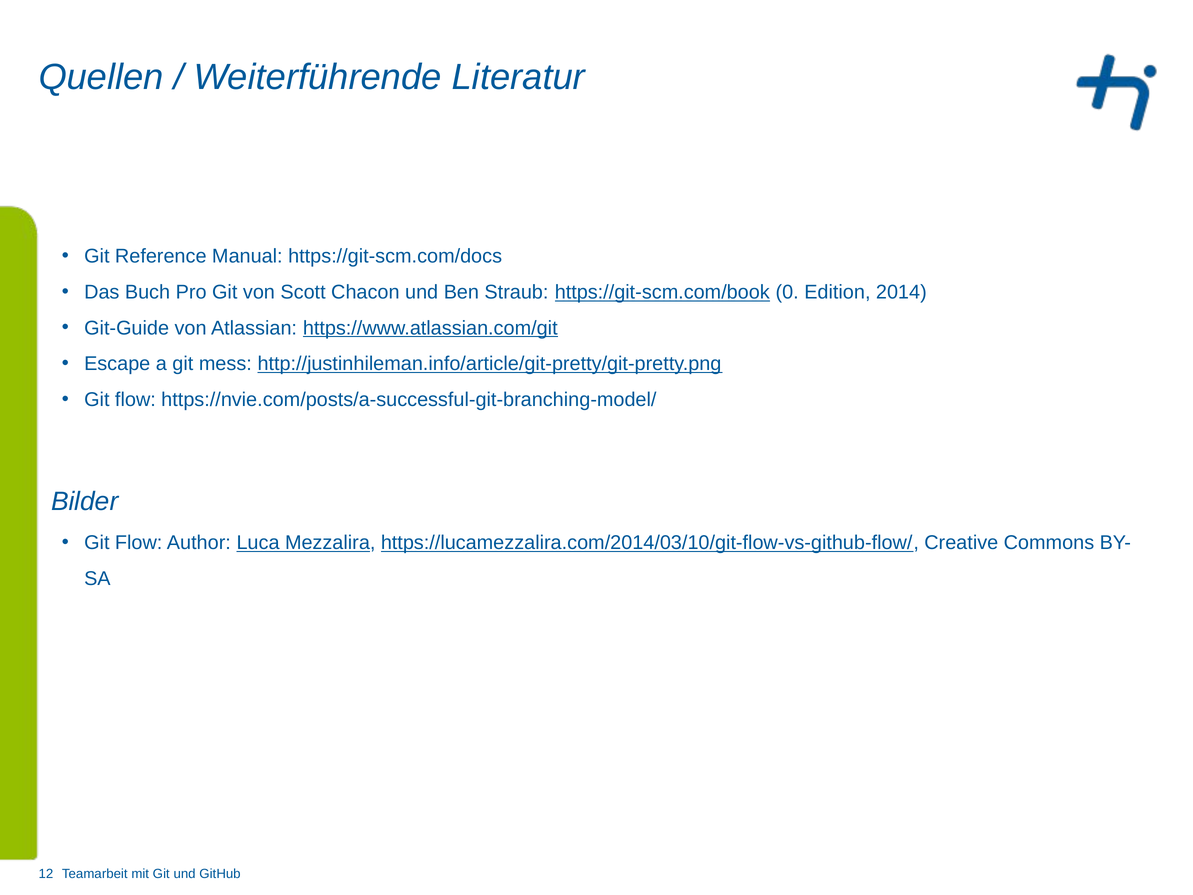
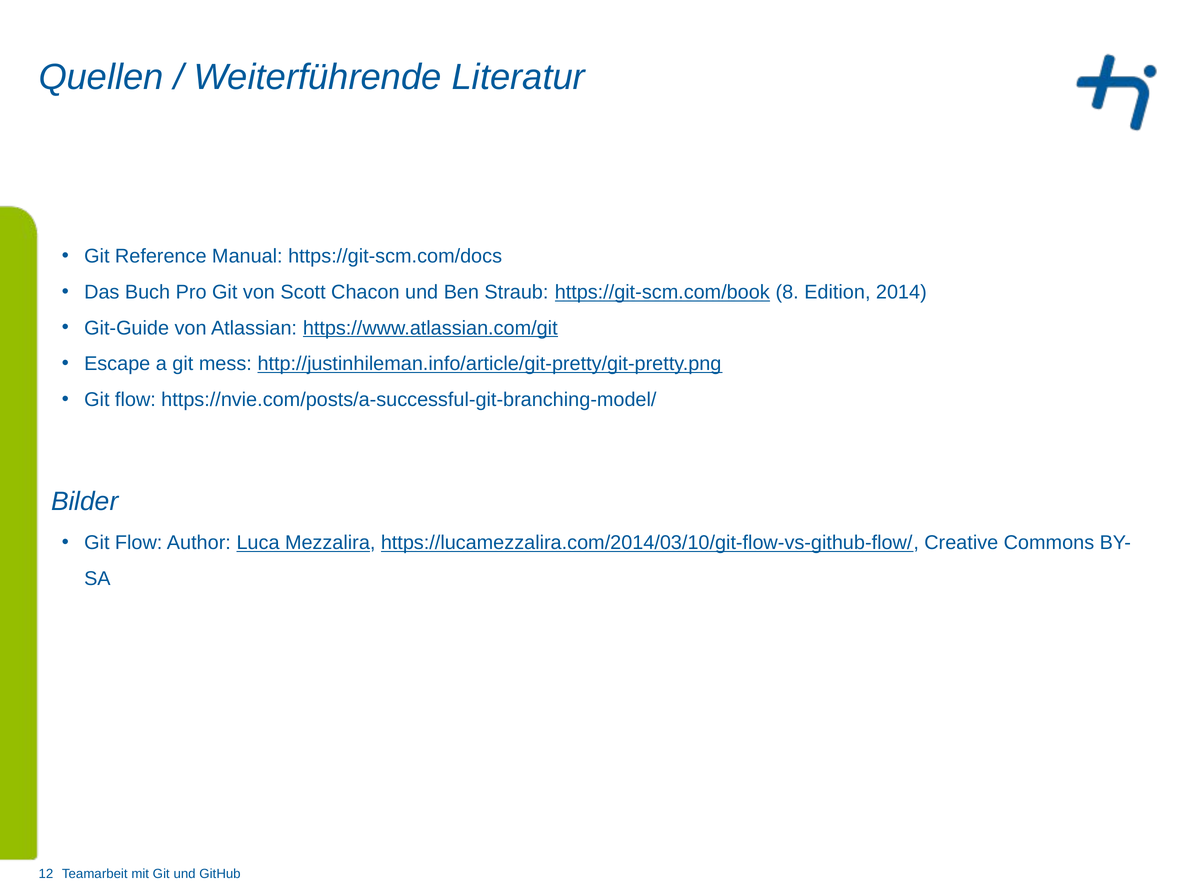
0: 0 -> 8
